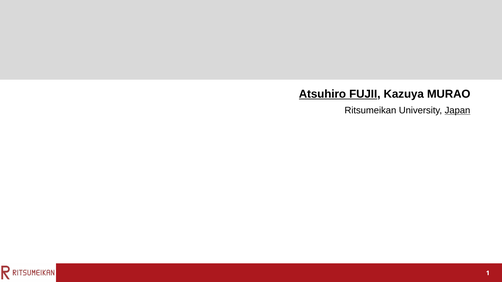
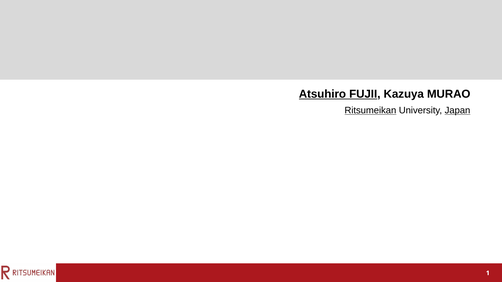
Ritsumeikan underline: none -> present
